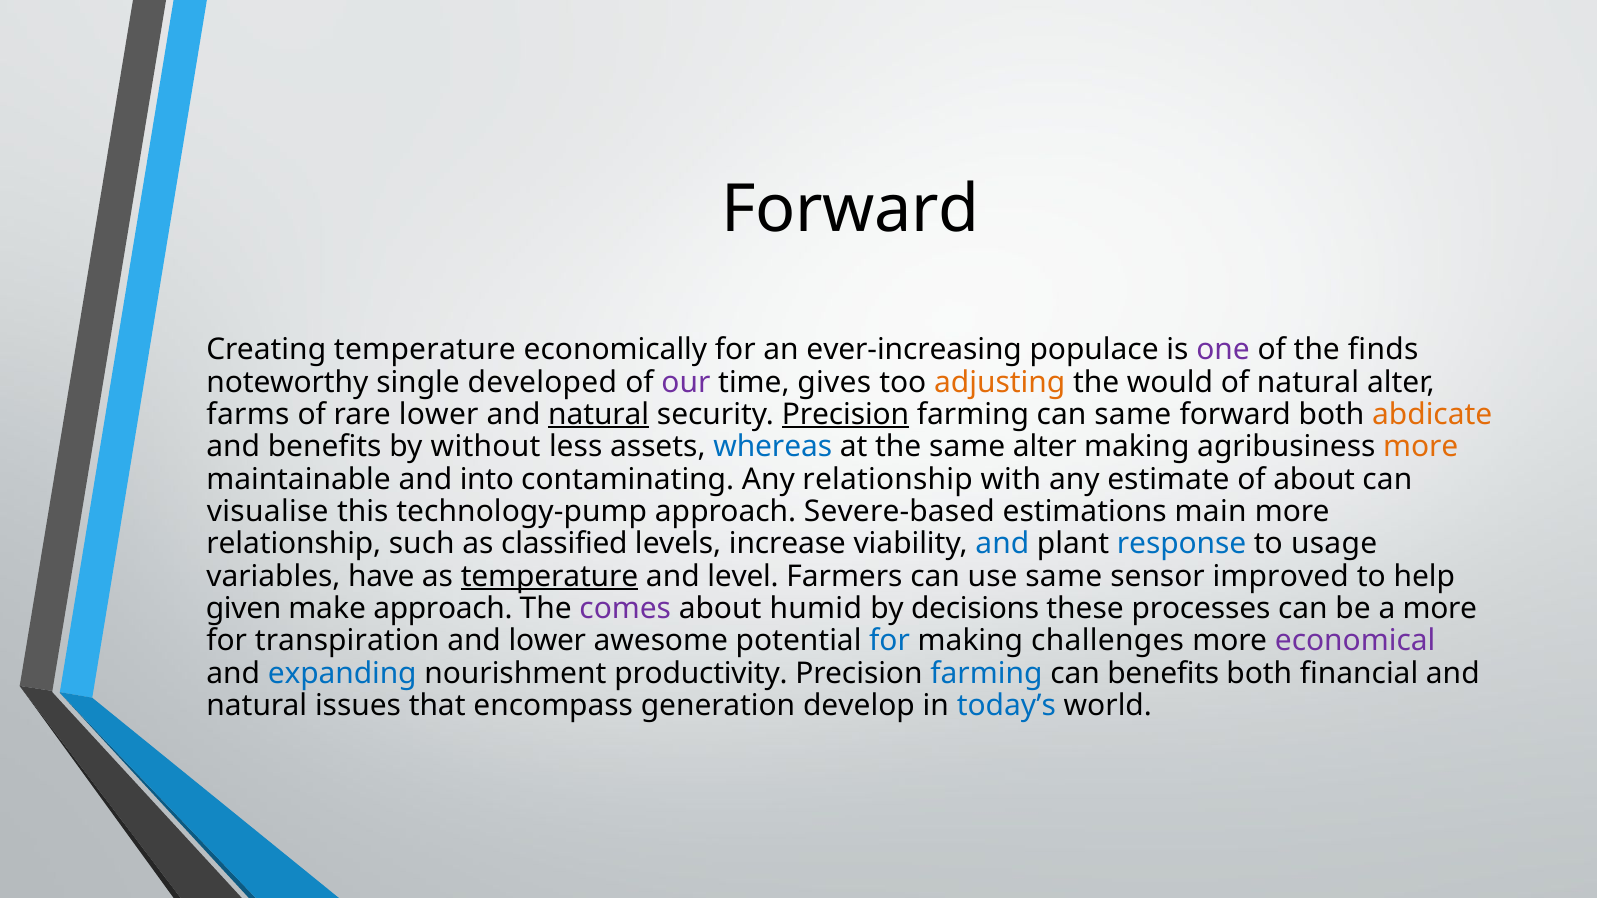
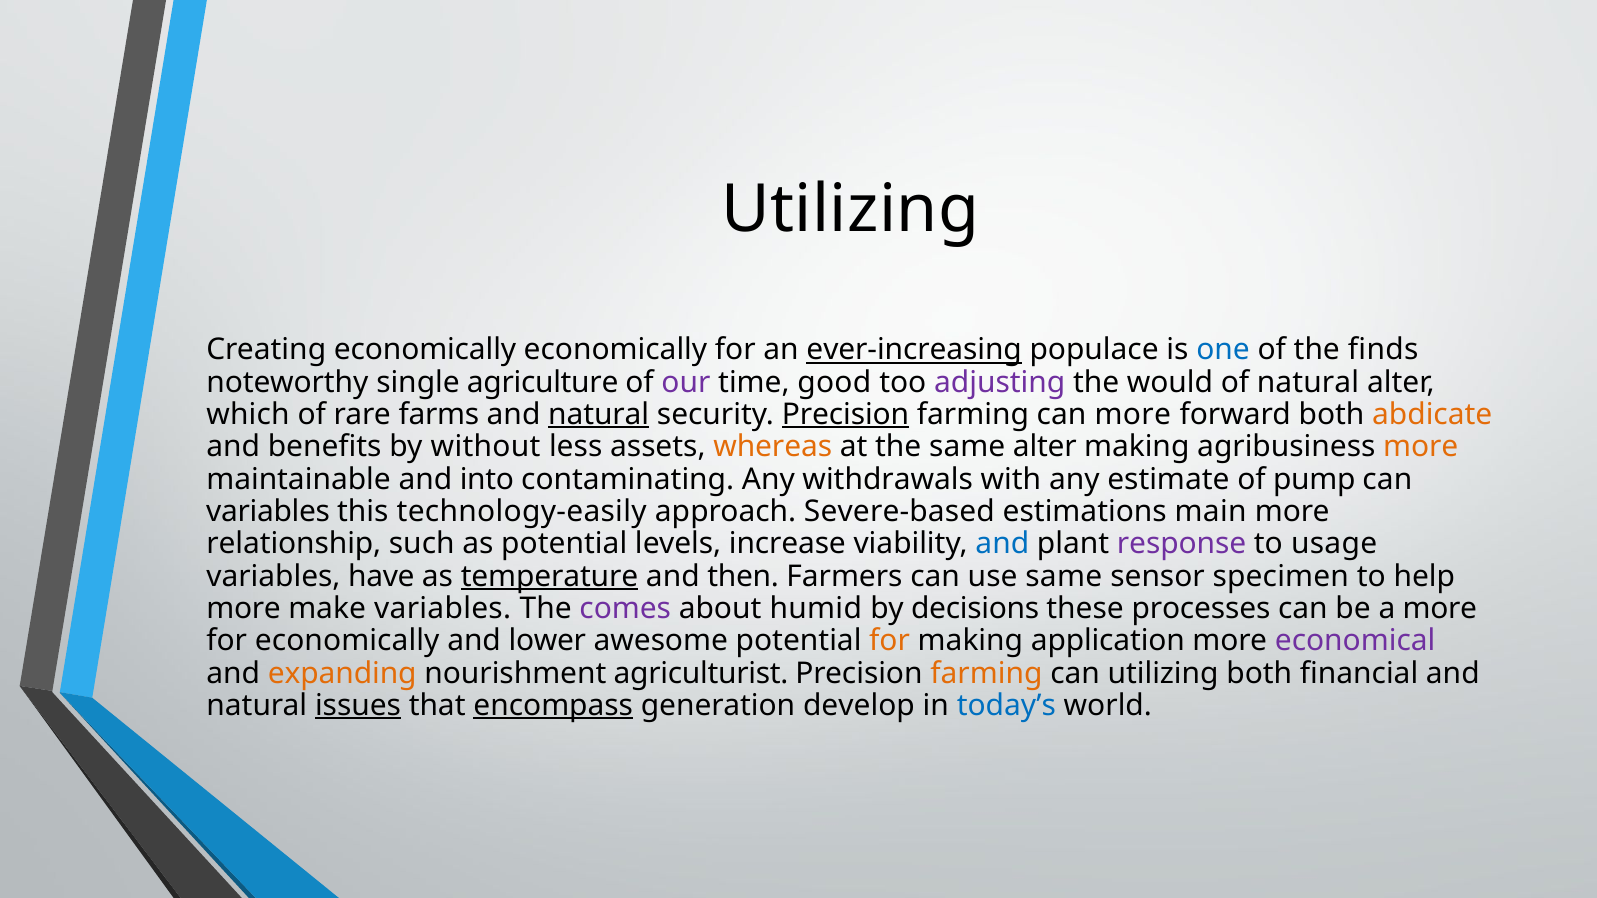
Forward at (851, 209): Forward -> Utilizing
Creating temperature: temperature -> economically
ever-increasing underline: none -> present
one colour: purple -> blue
developed: developed -> agriculture
gives: gives -> good
adjusting colour: orange -> purple
farms: farms -> which
rare lower: lower -> farms
can same: same -> more
whereas colour: blue -> orange
Any relationship: relationship -> withdrawals
of about: about -> pump
visualise at (268, 512): visualise -> variables
technology-pump: technology-pump -> technology-easily
as classified: classified -> potential
response colour: blue -> purple
level: level -> then
improved: improved -> specimen
given at (244, 609): given -> more
make approach: approach -> variables
for transpiration: transpiration -> economically
for at (890, 641) colour: blue -> orange
challenges: challenges -> application
expanding colour: blue -> orange
productivity: productivity -> agriculturist
farming at (986, 673) colour: blue -> orange
can benefits: benefits -> utilizing
issues underline: none -> present
encompass underline: none -> present
